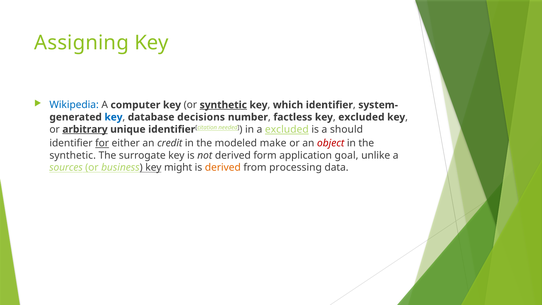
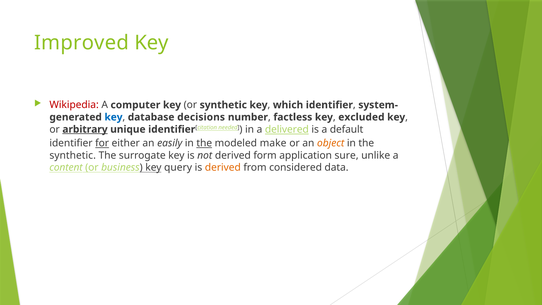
Assigning: Assigning -> Improved
Wikipedia colour: blue -> red
synthetic at (223, 105) underline: present -> none
a excluded: excluded -> delivered
should: should -> default
credit: credit -> easily
the at (204, 143) underline: none -> present
object colour: red -> orange
goal: goal -> sure
sources: sources -> content
might: might -> query
processing: processing -> considered
